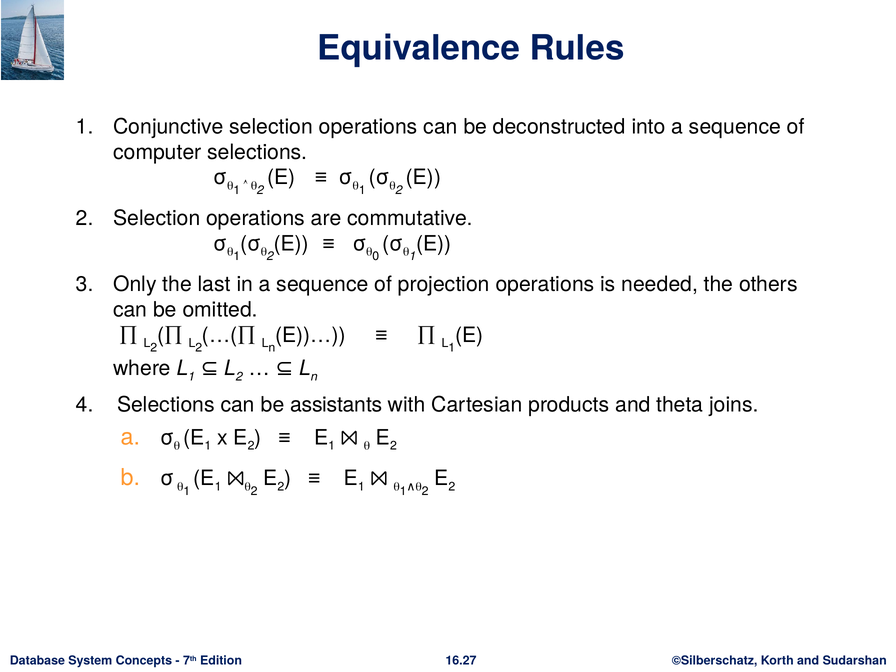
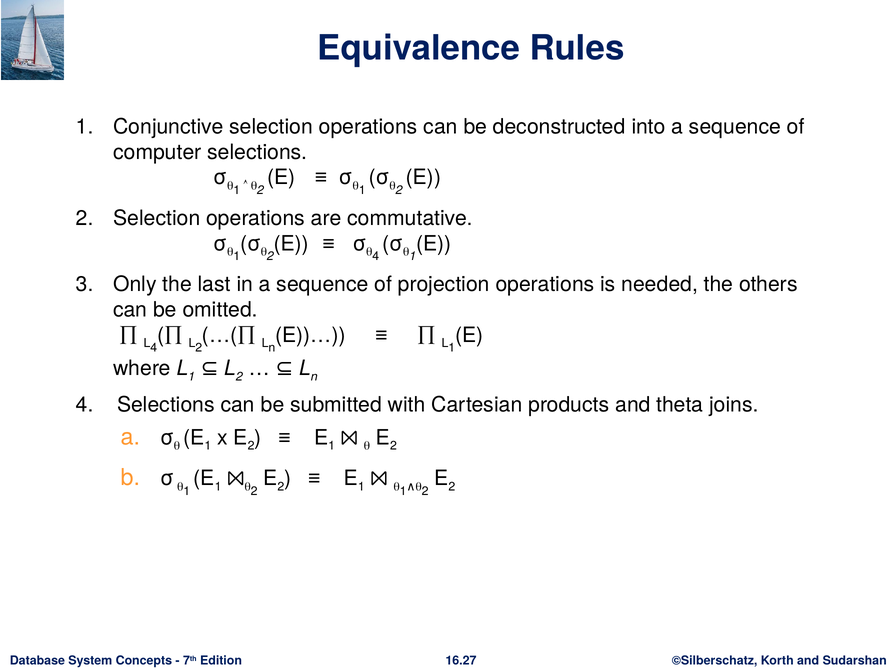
0 at (376, 256): 0 -> 4
2 at (154, 348): 2 -> 4
assistants: assistants -> submitted
